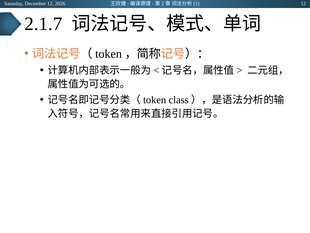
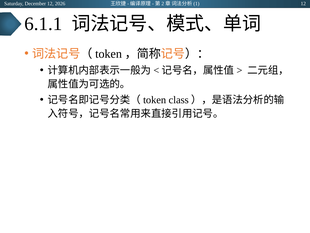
2.1.7: 2.1.7 -> 6.1.1
